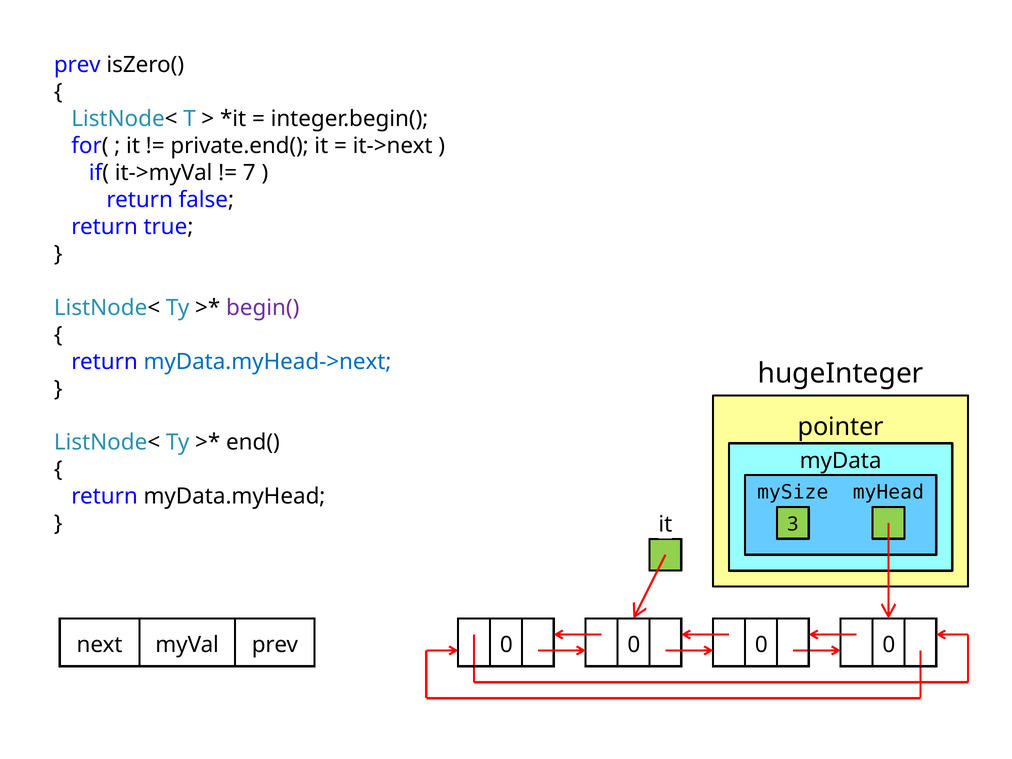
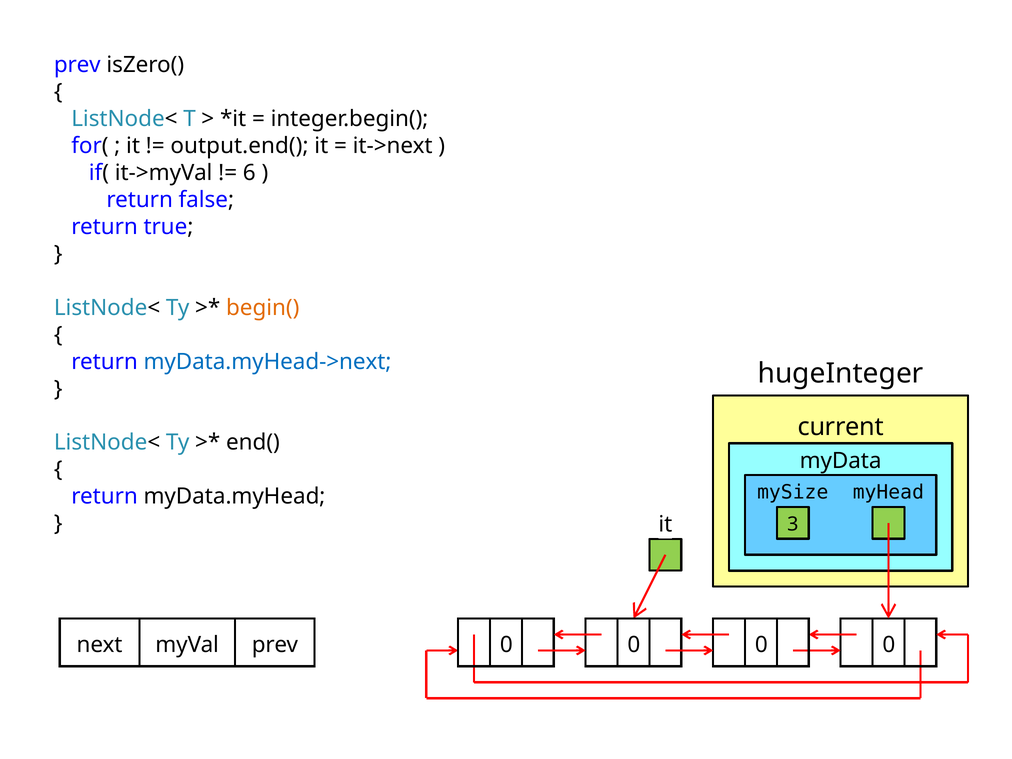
private.end(: private.end( -> output.end(
7: 7 -> 6
begin( colour: purple -> orange
pointer: pointer -> current
